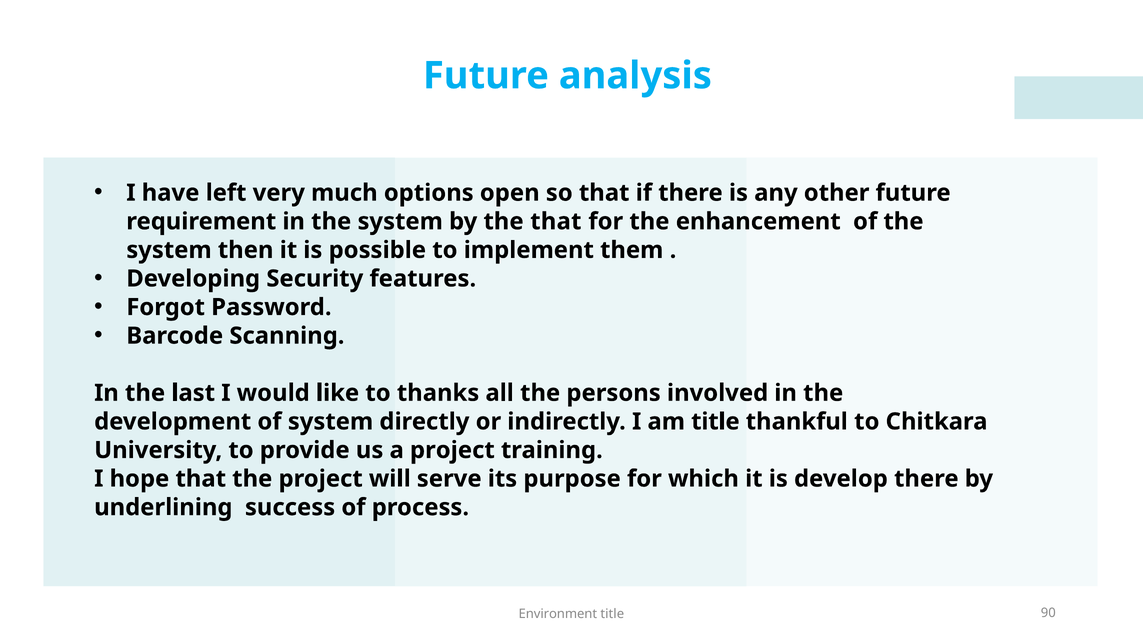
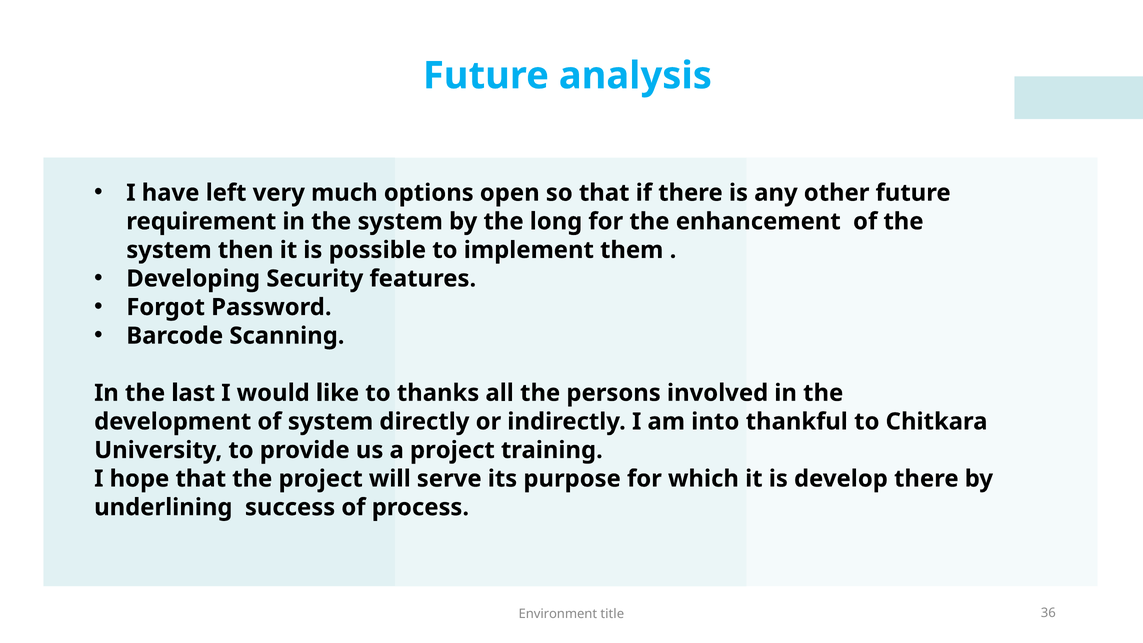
the that: that -> long
am title: title -> into
90: 90 -> 36
